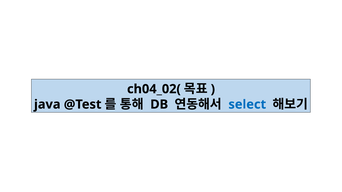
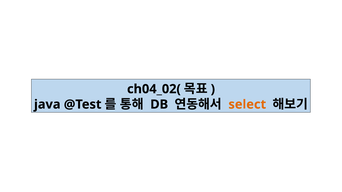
select colour: blue -> orange
